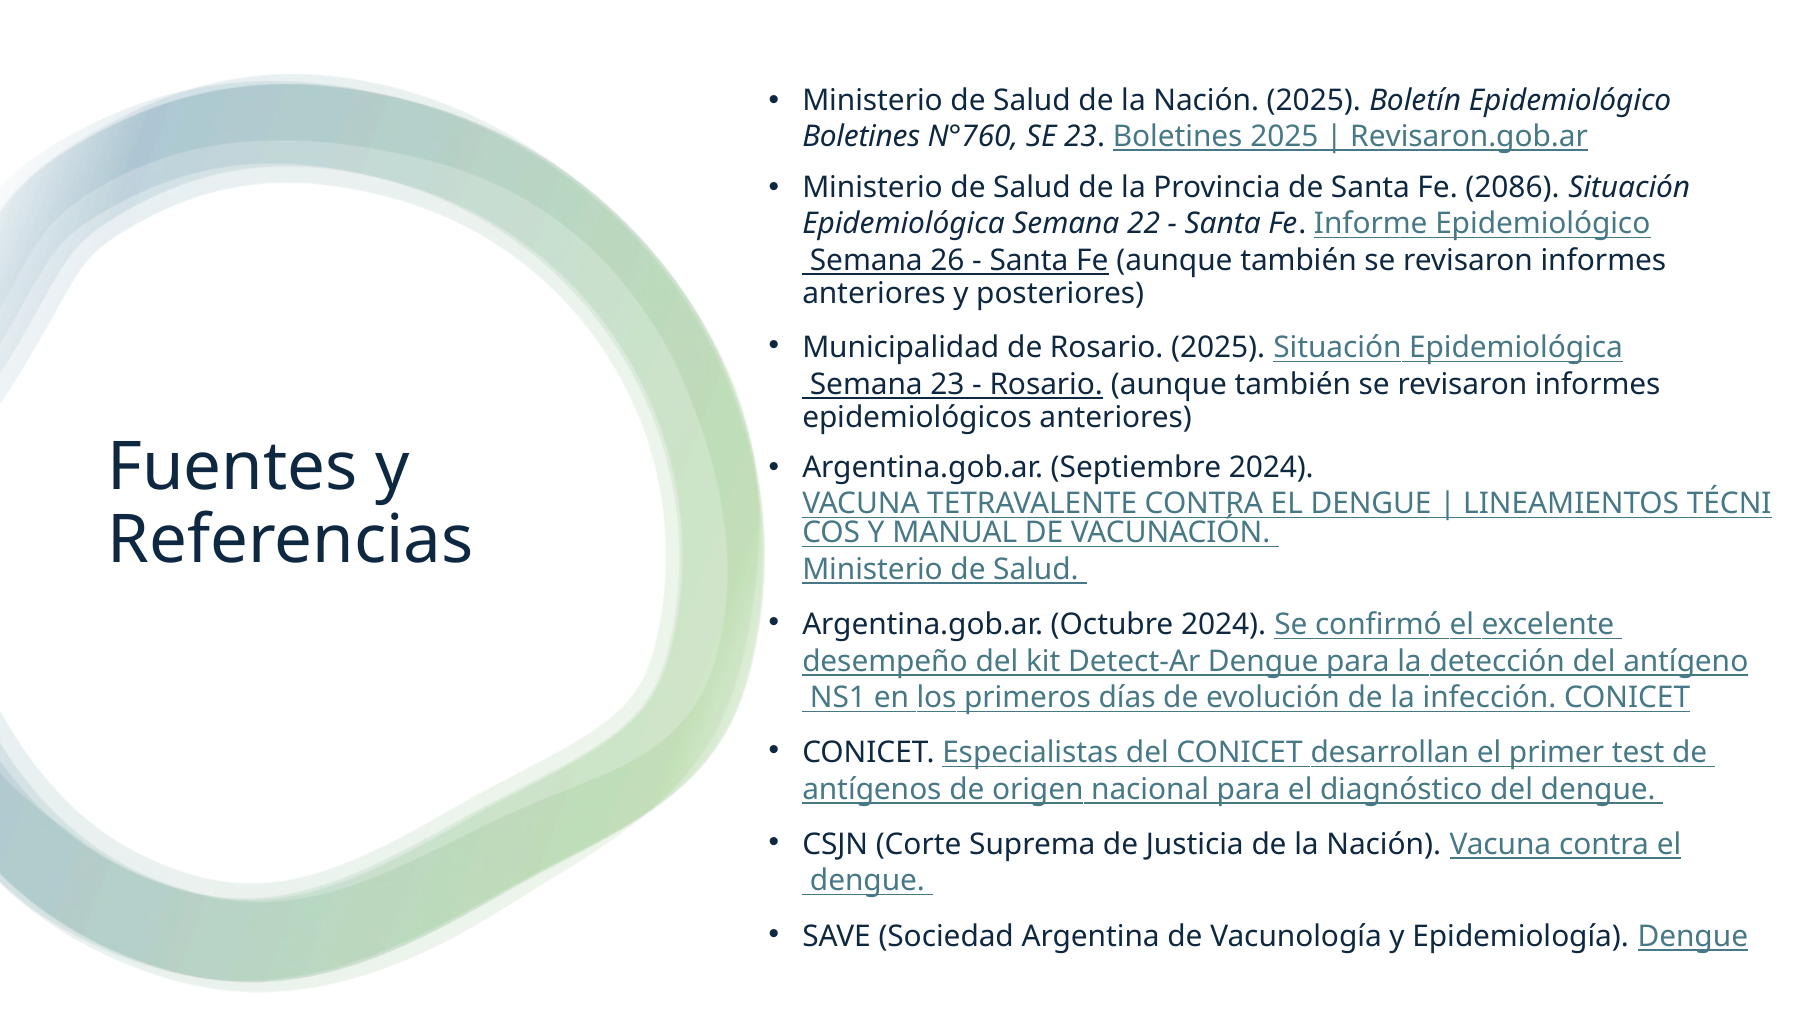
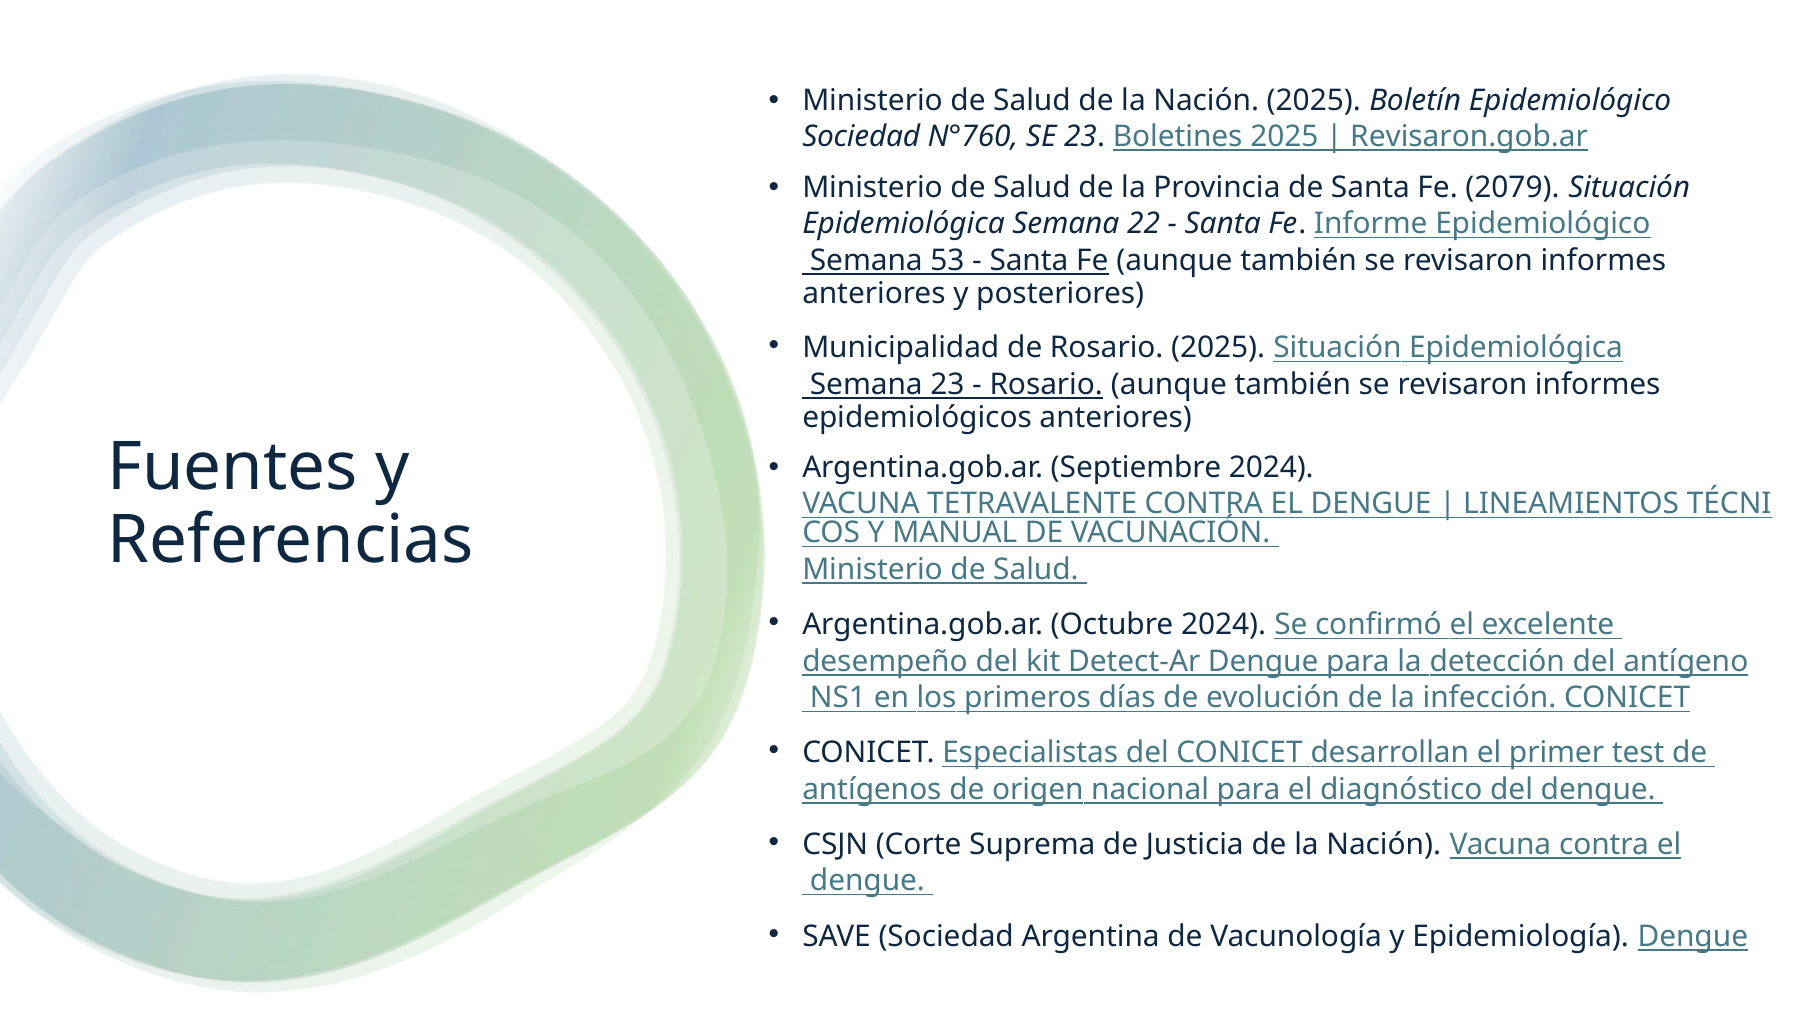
Boletines at (861, 136): Boletines -> Sociedad
2086: 2086 -> 2079
26: 26 -> 53
